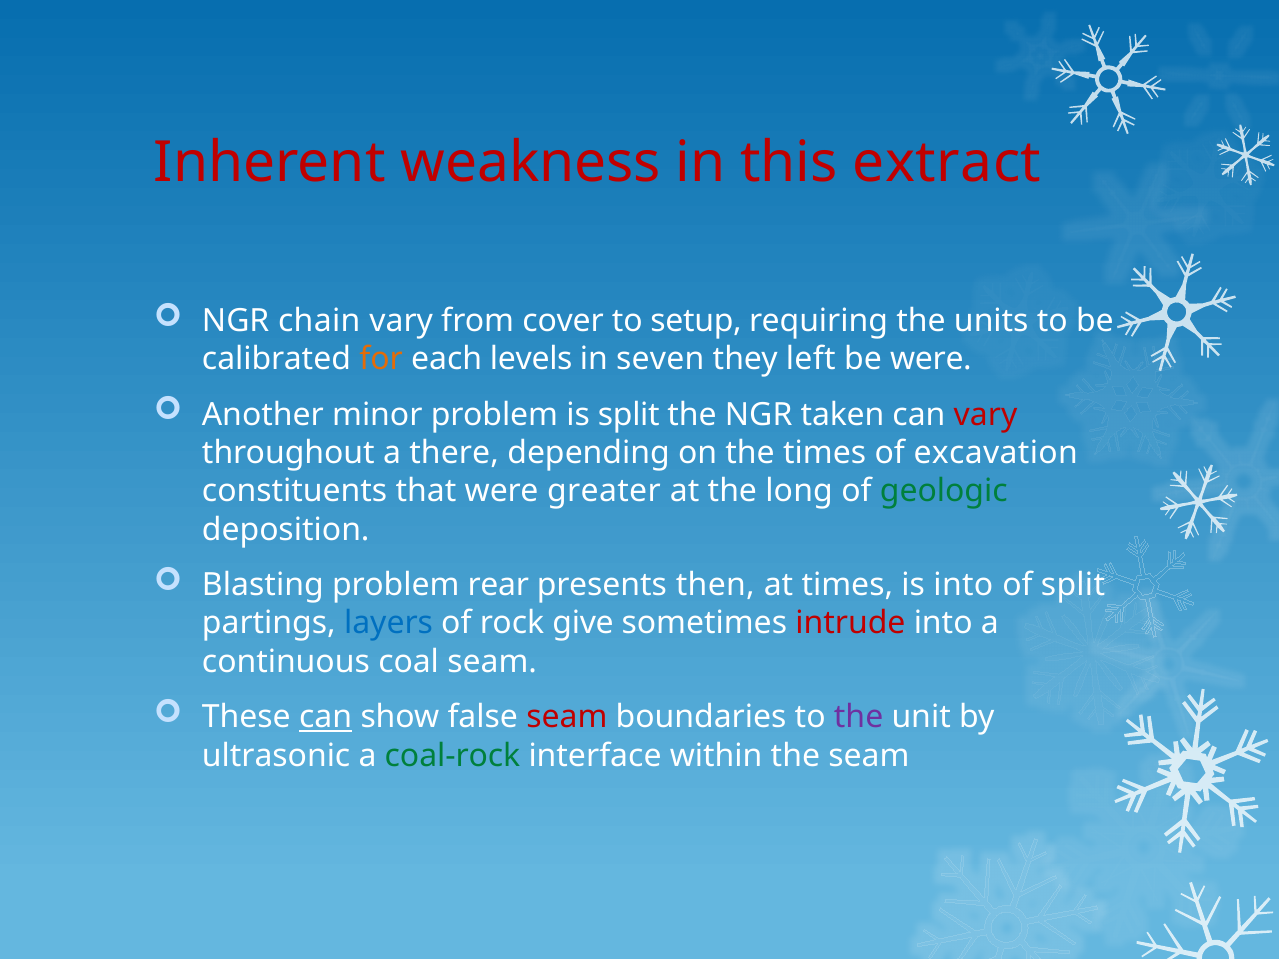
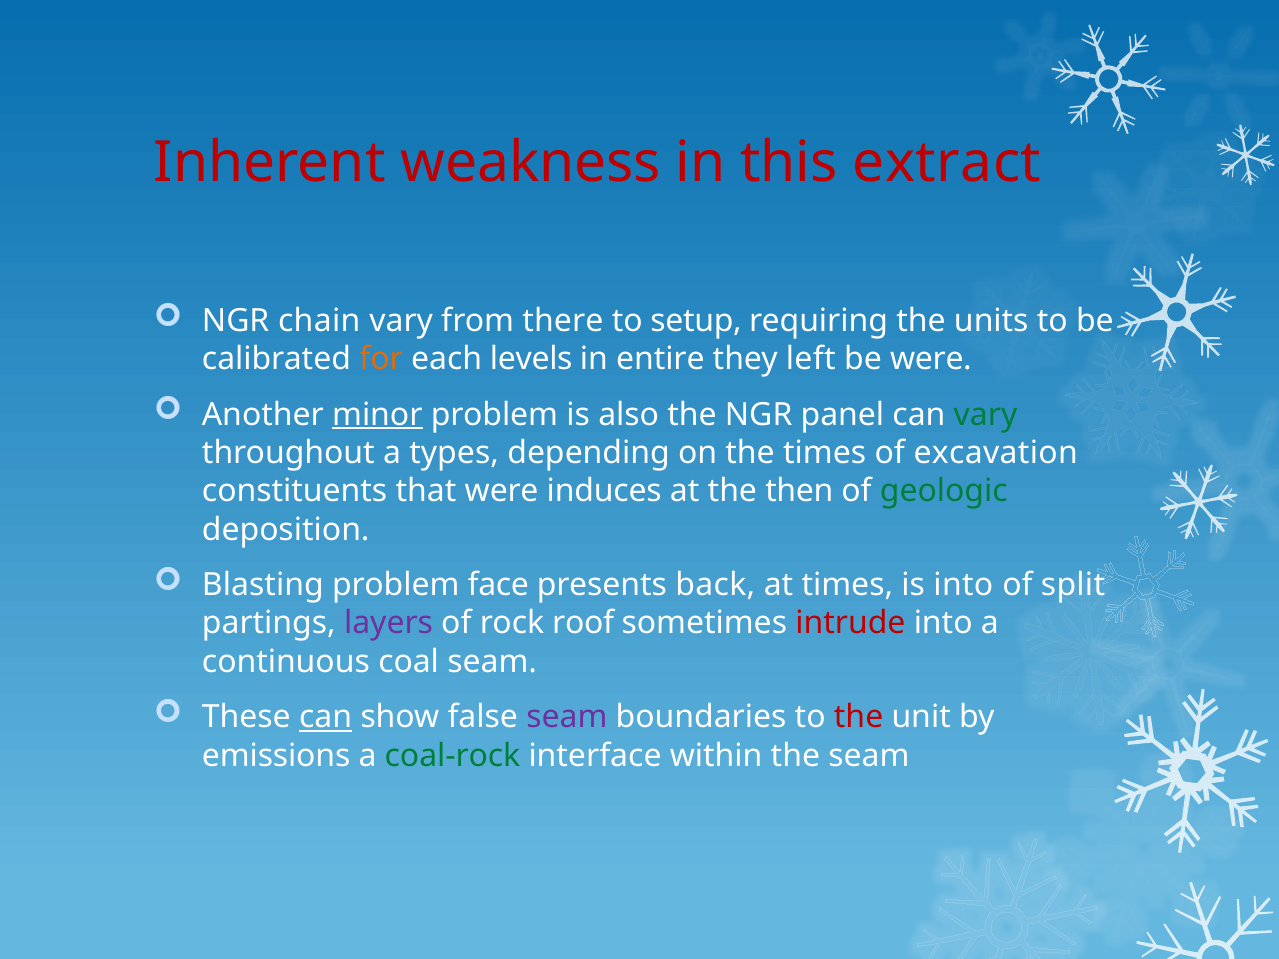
cover: cover -> there
seven: seven -> entire
minor underline: none -> present
is split: split -> also
taken: taken -> panel
vary at (986, 415) colour: red -> green
there: there -> types
greater: greater -> induces
long: long -> then
rear: rear -> face
then: then -> back
layers colour: blue -> purple
give: give -> roof
seam at (567, 717) colour: red -> purple
the at (859, 717) colour: purple -> red
ultrasonic: ultrasonic -> emissions
